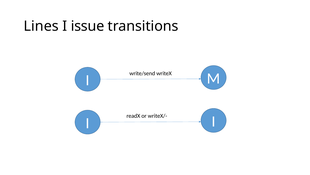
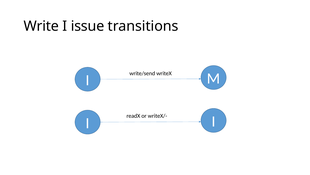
Lines: Lines -> Write
